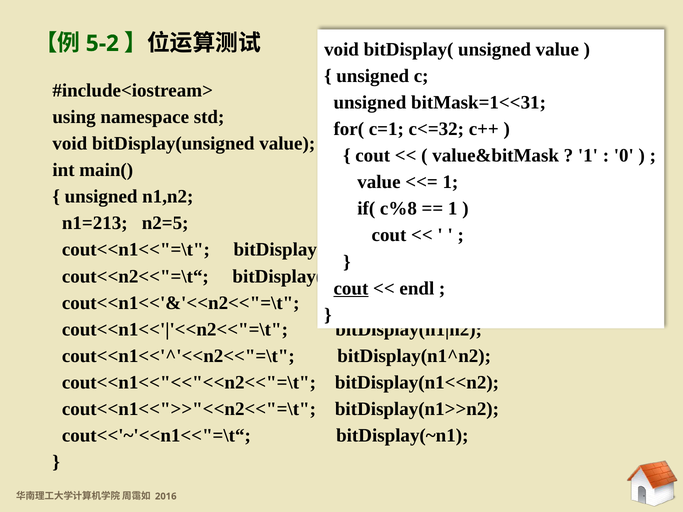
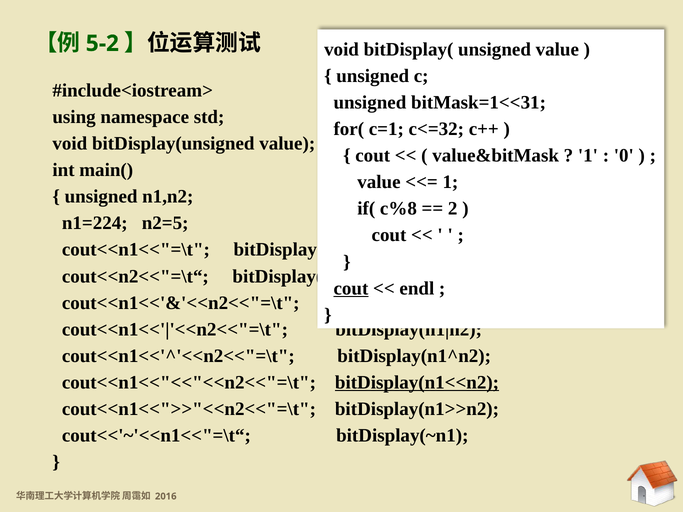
1 at (453, 209): 1 -> 2
n1=213: n1=213 -> n1=224
bitDisplay(n1<<n2 underline: none -> present
